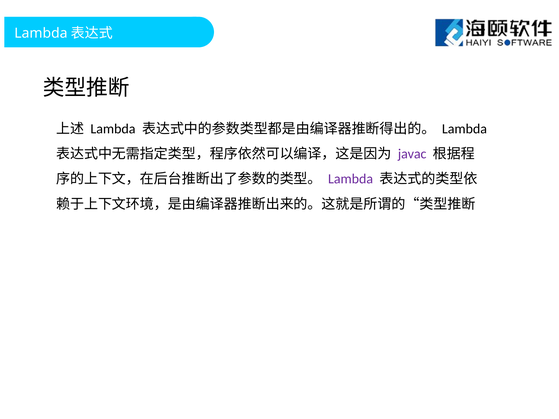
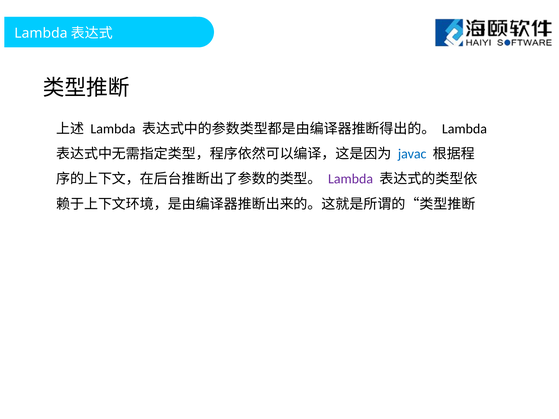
javac colour: purple -> blue
